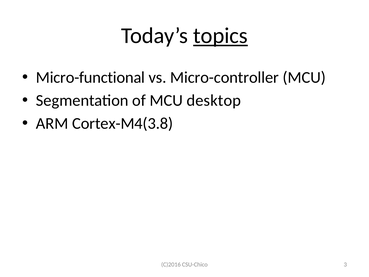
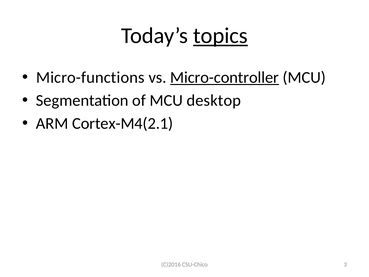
Micro-functional: Micro-functional -> Micro-functions
Micro-controller underline: none -> present
Cortex-M4(3.8: Cortex-M4(3.8 -> Cortex-M4(2.1
